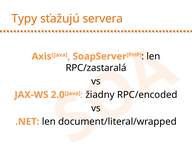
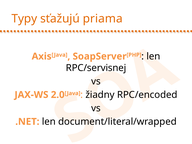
servera: servera -> priama
RPC/zastaralá: RPC/zastaralá -> RPC/servisnej
